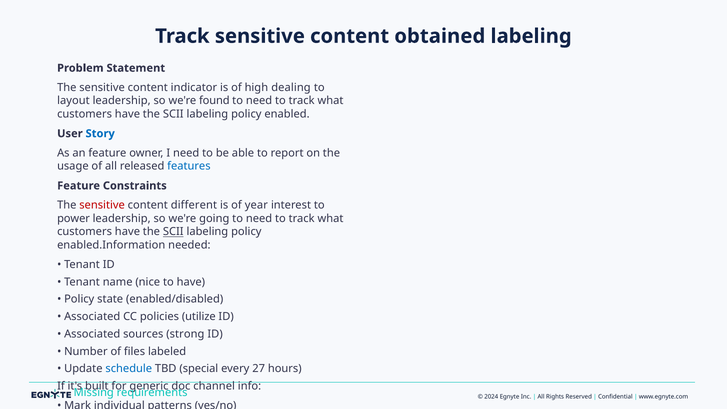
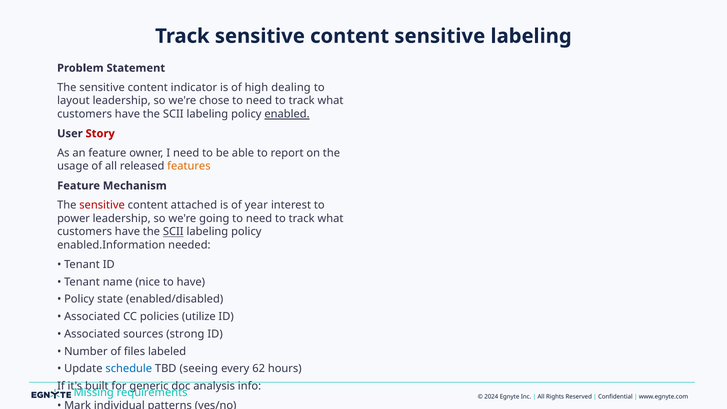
content obtained: obtained -> sensitive
found: found -> chose
enabled underline: none -> present
Story colour: blue -> red
features colour: blue -> orange
Feature Constraints: Constraints -> Mechanism
different: different -> attached
special: special -> seeing
27: 27 -> 62
channel: channel -> analysis
